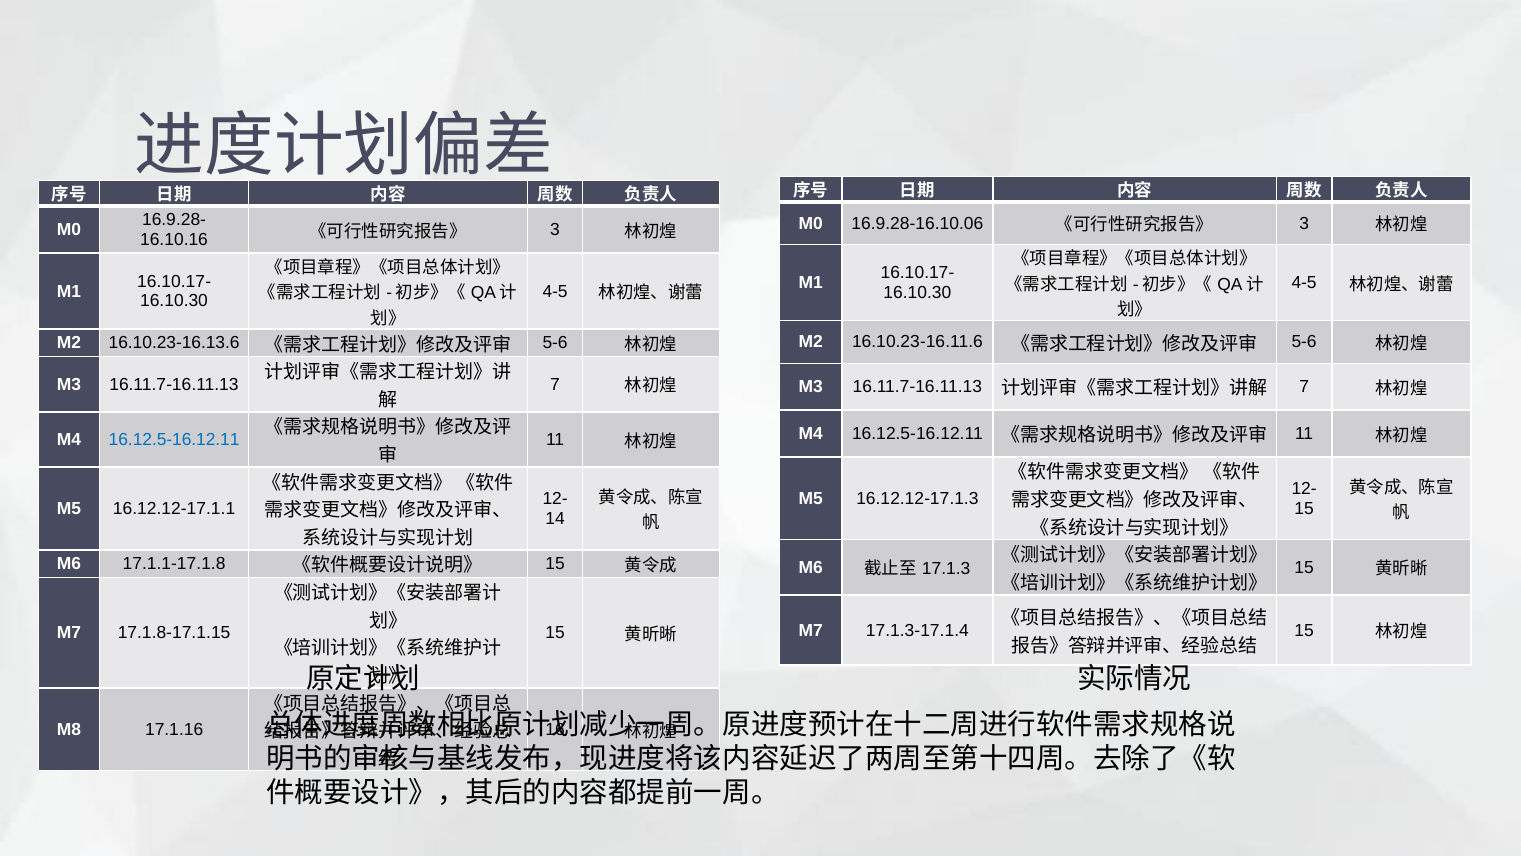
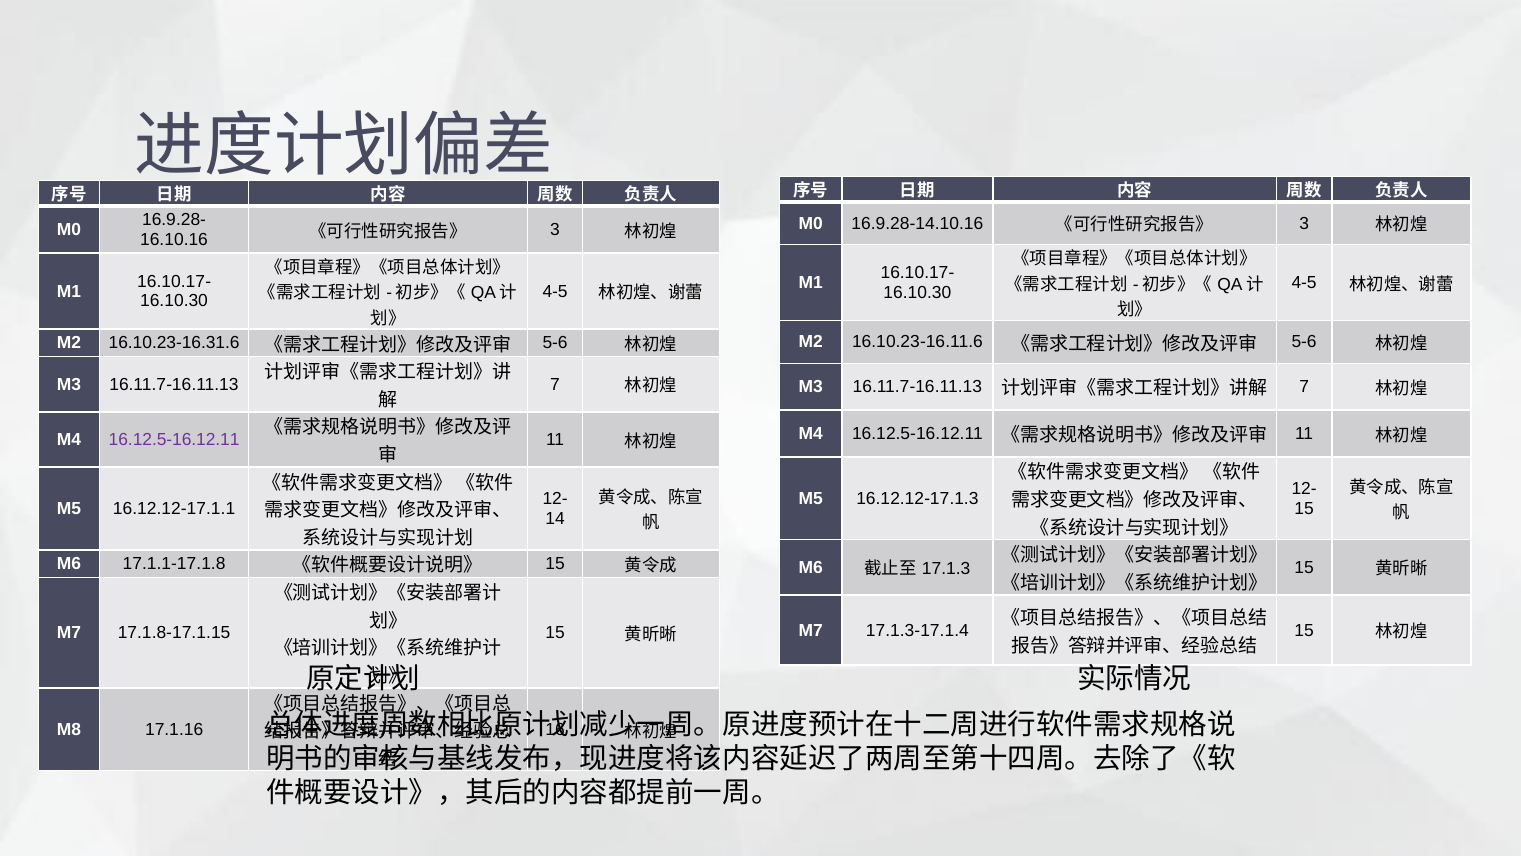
16.9.28-16.10.06: 16.9.28-16.10.06 -> 16.9.28-14.10.16
16.10.23-16.13.6: 16.10.23-16.13.6 -> 16.10.23-16.31.6
16.12.5-16.12.11 at (174, 440) colour: blue -> purple
